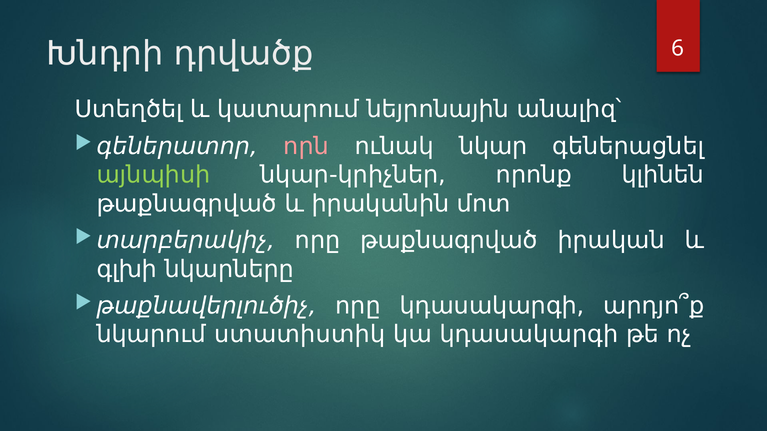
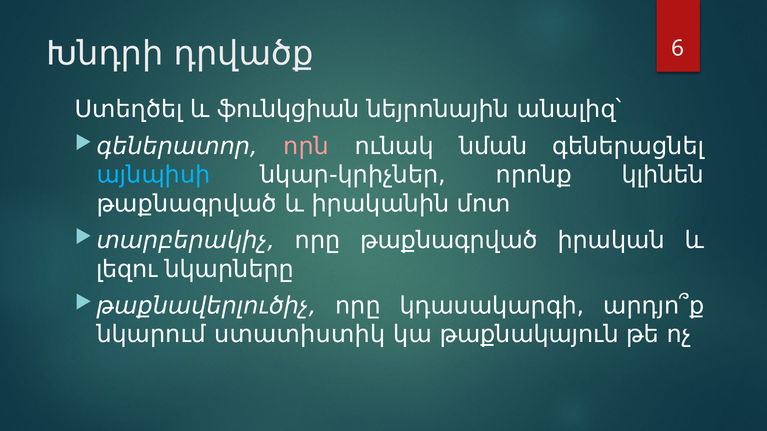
կատարում: կատարում -> ֆունկցիան
նկար: նկար -> նման
այնպիսի colour: light green -> light blue
գլխի: գլխի -> լեզու
կա կդասակարգի: կդասակարգի -> թաքնակայուն
